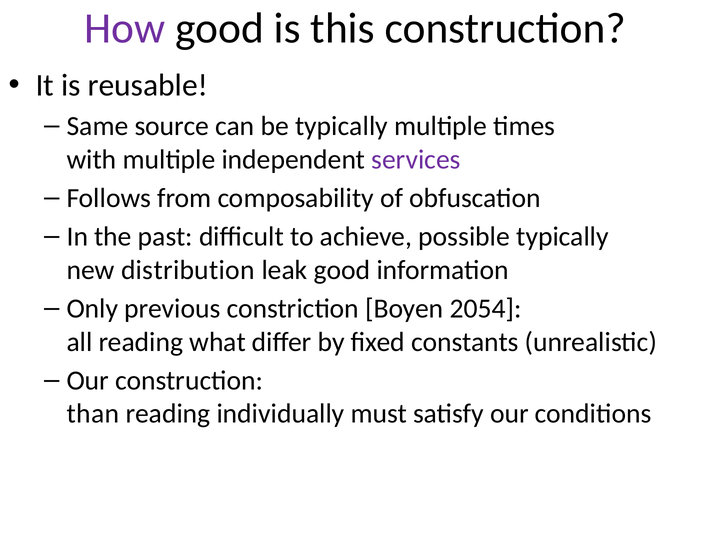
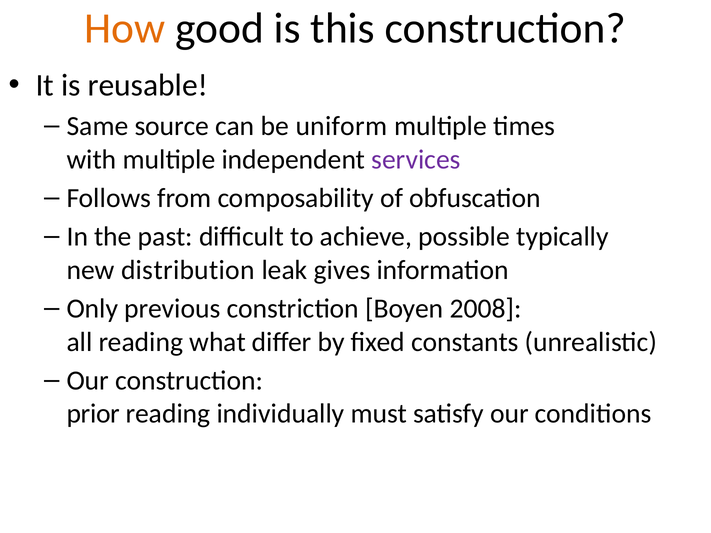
How colour: purple -> orange
be typically: typically -> uniform
leak good: good -> gives
2054: 2054 -> 2008
than: than -> prior
